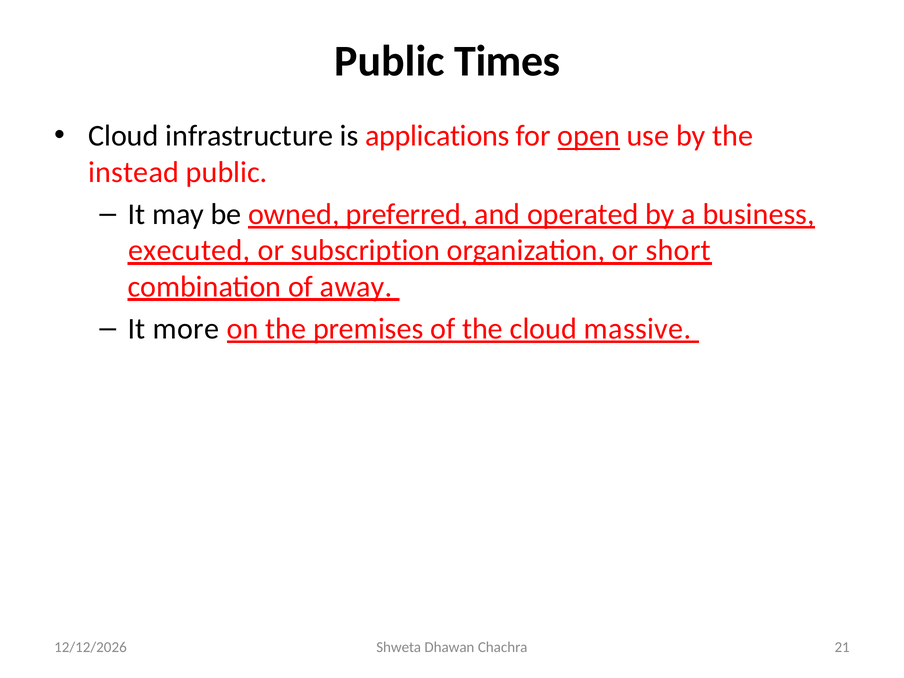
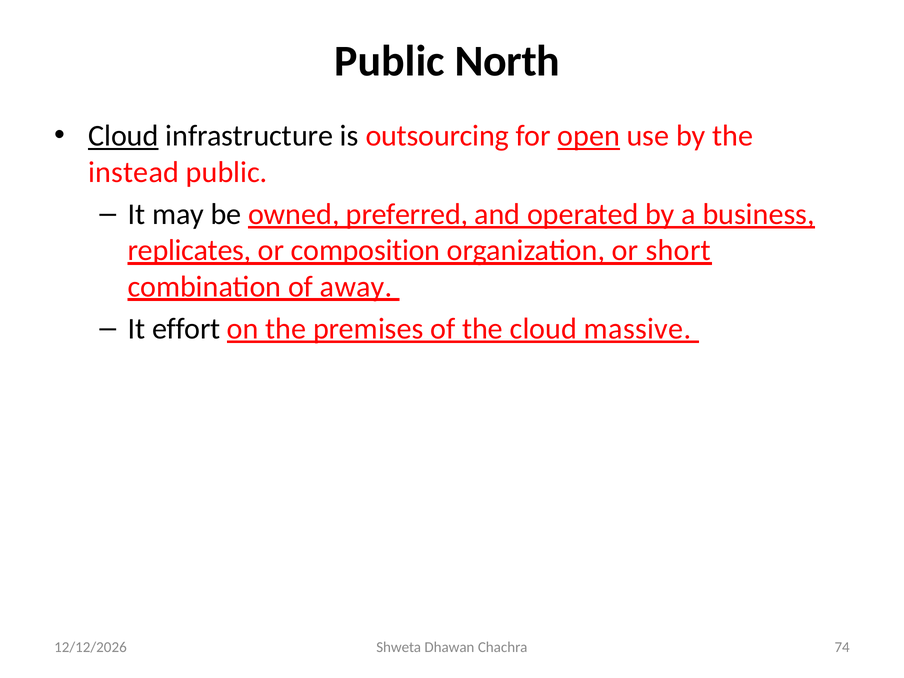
Times: Times -> North
Cloud at (123, 136) underline: none -> present
applications: applications -> outsourcing
executed: executed -> replicates
subscription: subscription -> composition
more: more -> effort
21: 21 -> 74
